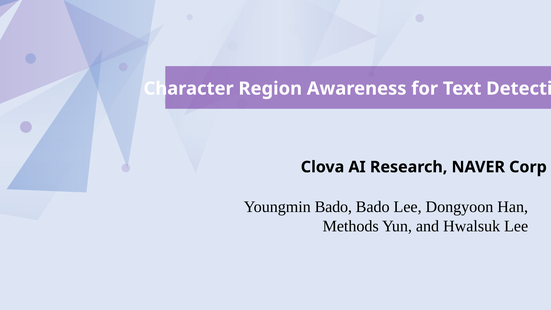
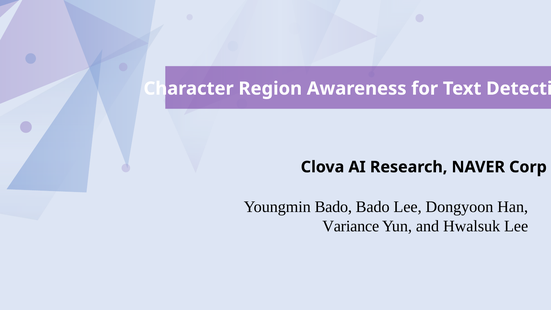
Methods: Methods -> Variance
